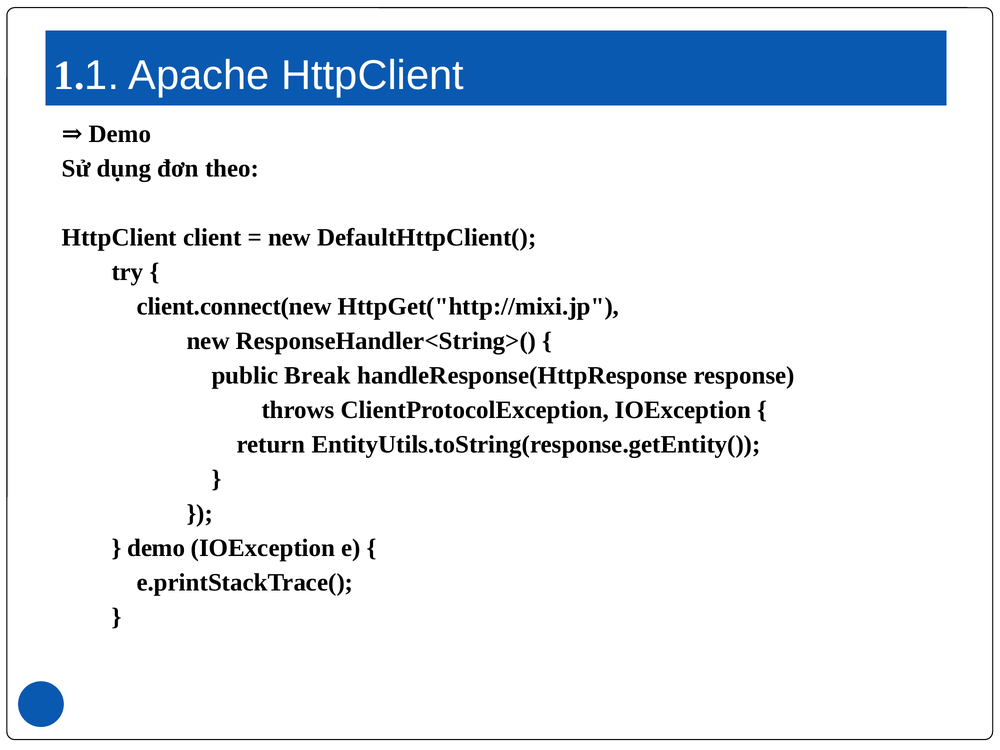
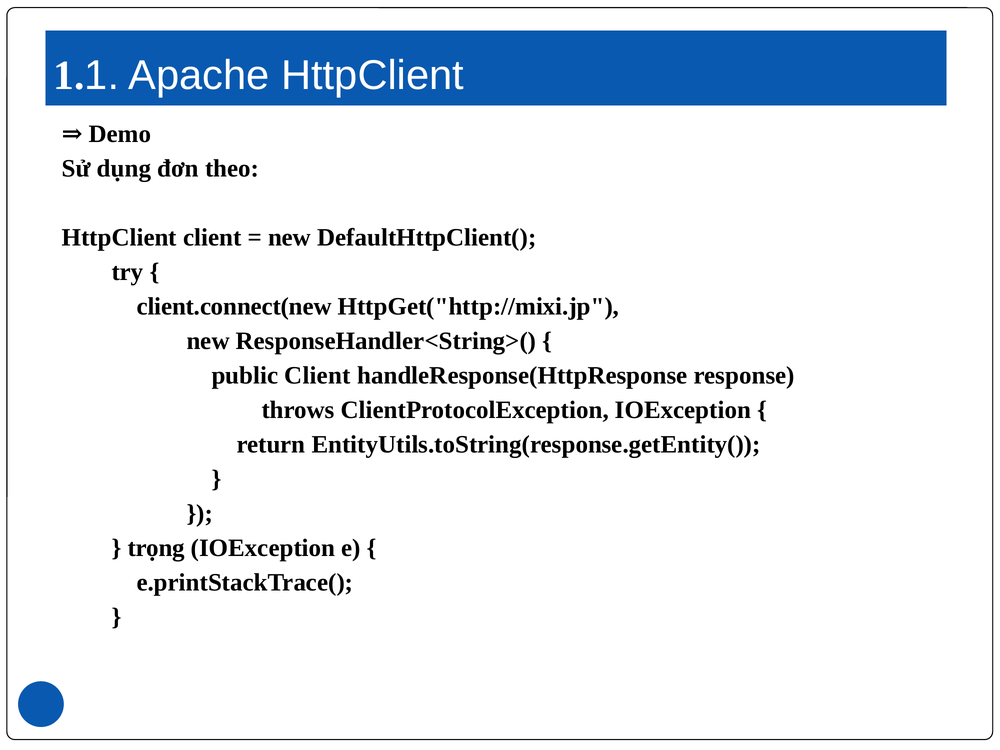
public Break: Break -> Client
demo: demo -> trọng
